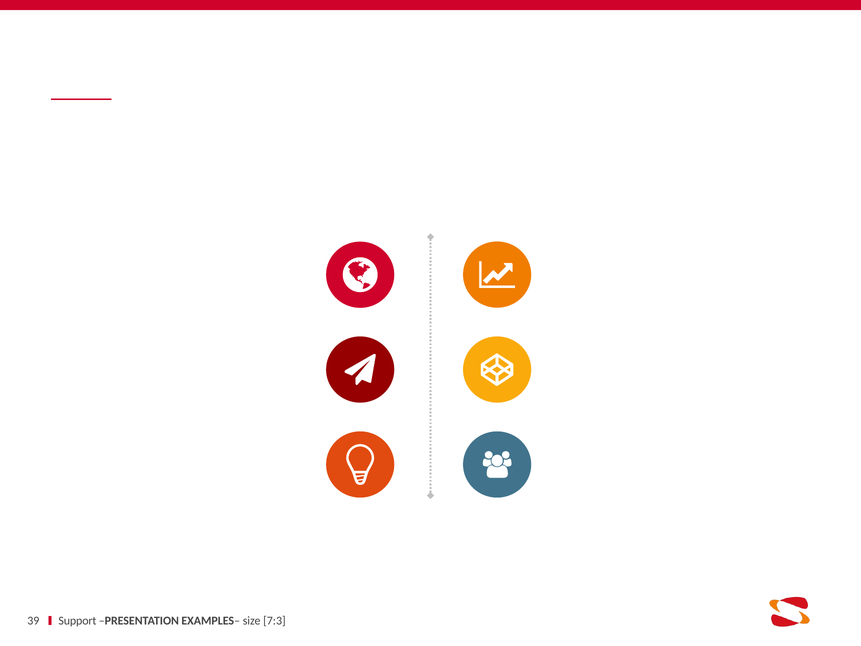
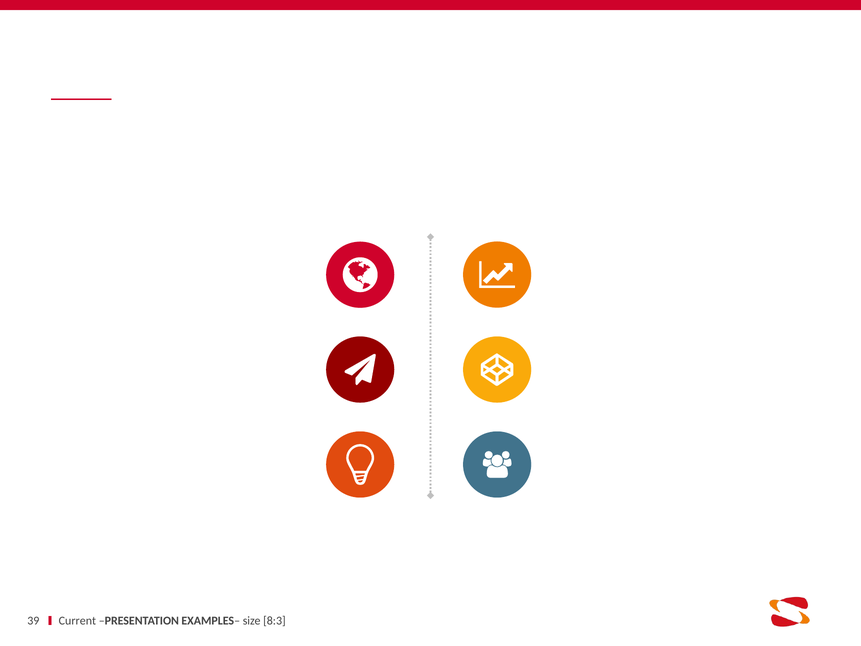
Support: Support -> Current
7:3: 7:3 -> 8:3
